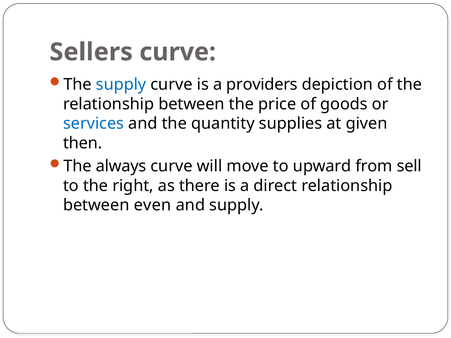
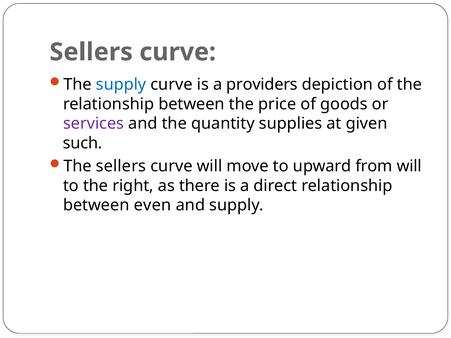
services colour: blue -> purple
then: then -> such
The always: always -> sellers
from sell: sell -> will
